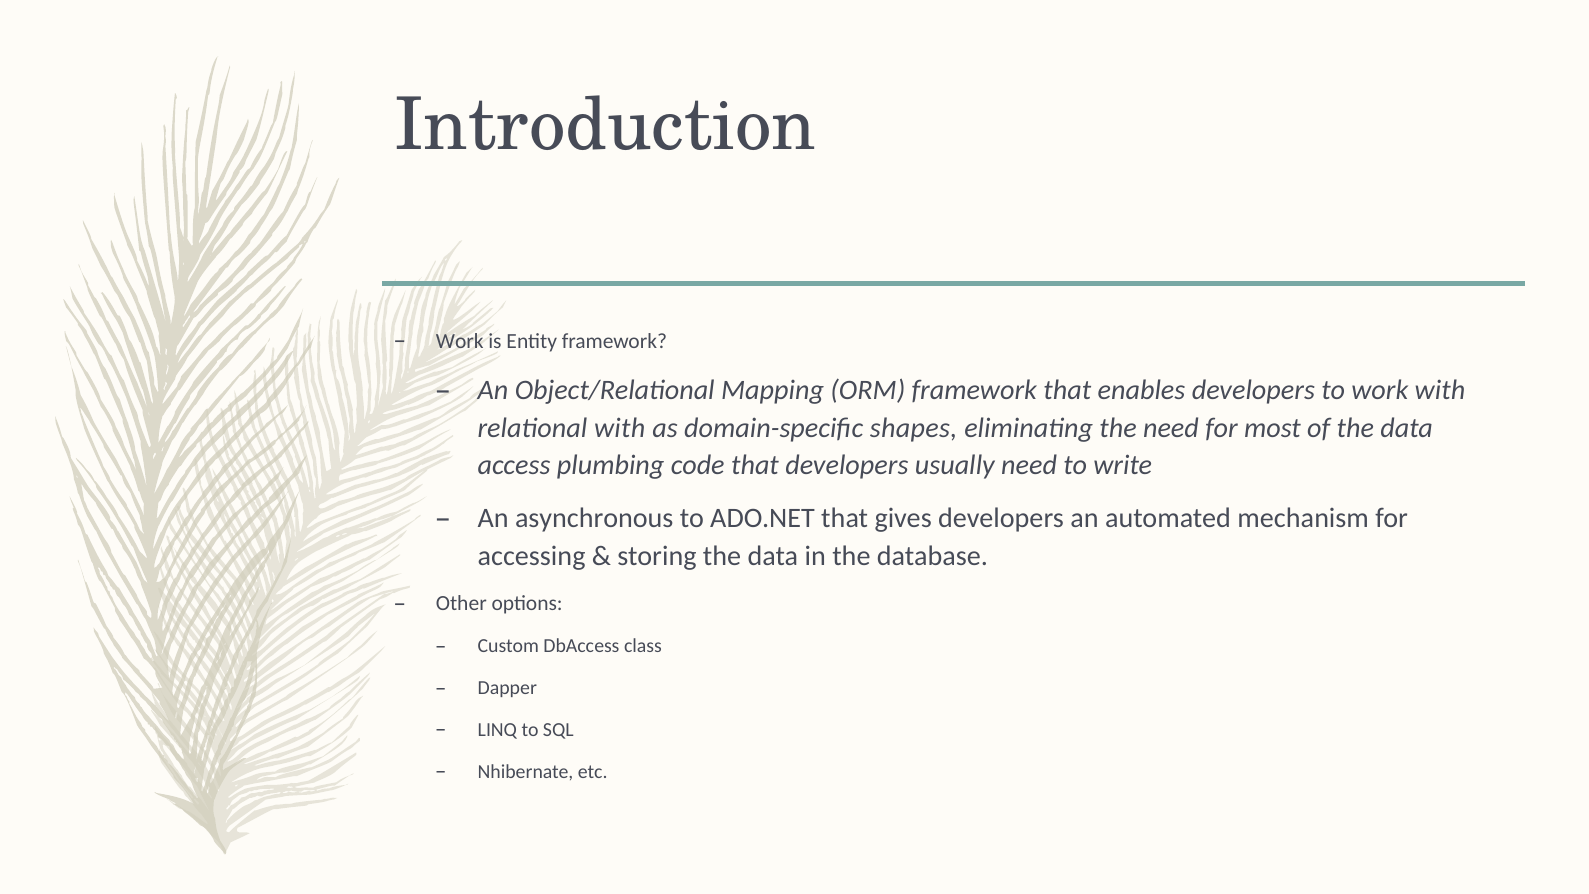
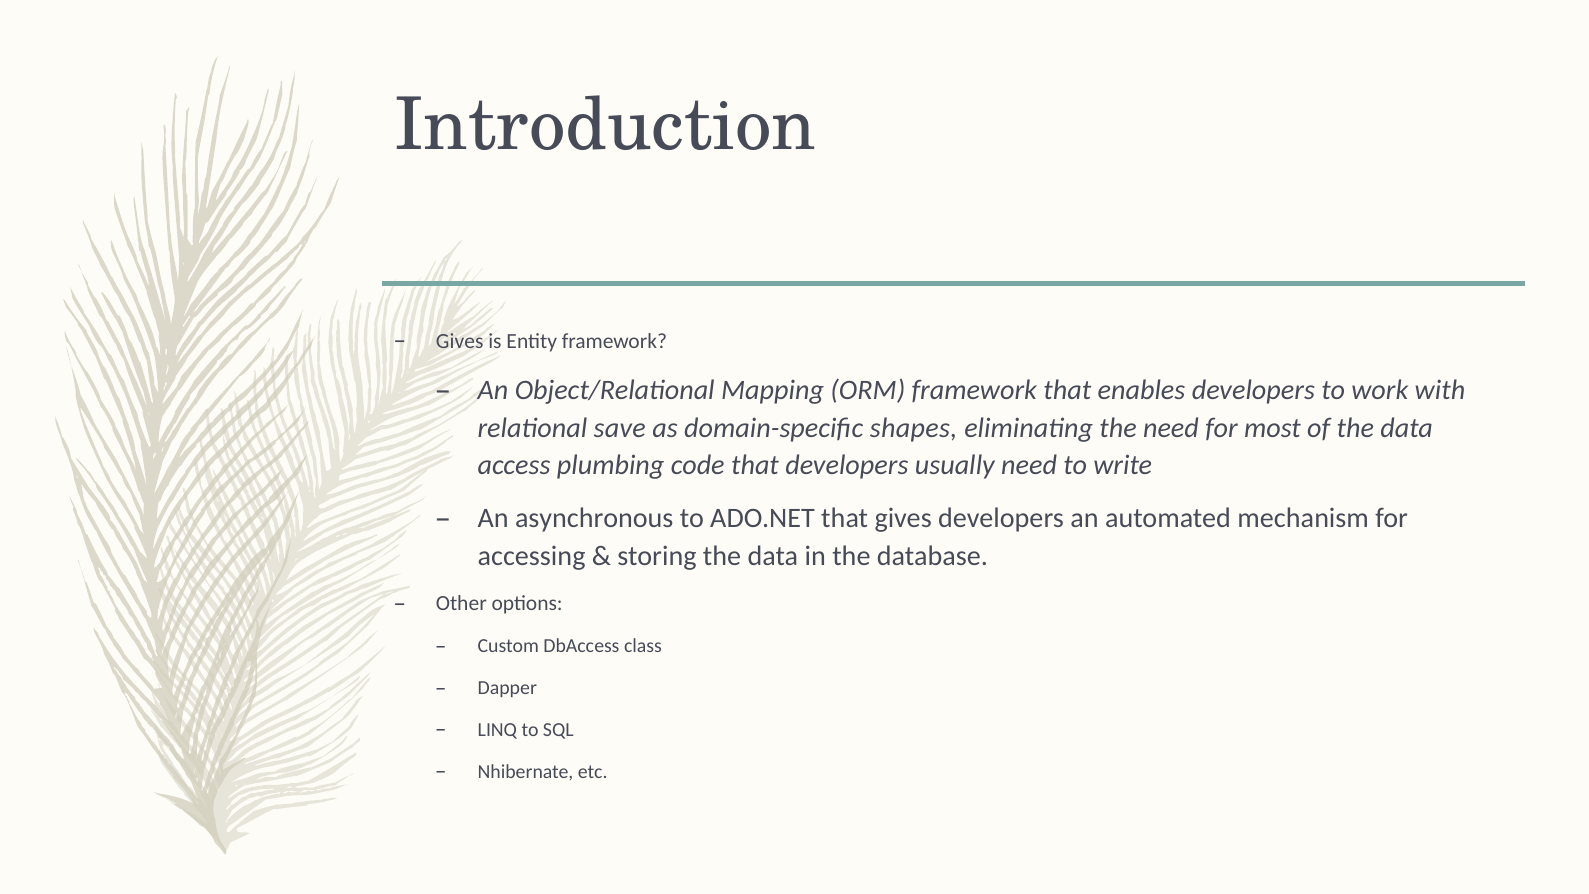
Work at (460, 341): Work -> Gives
relational with: with -> save
